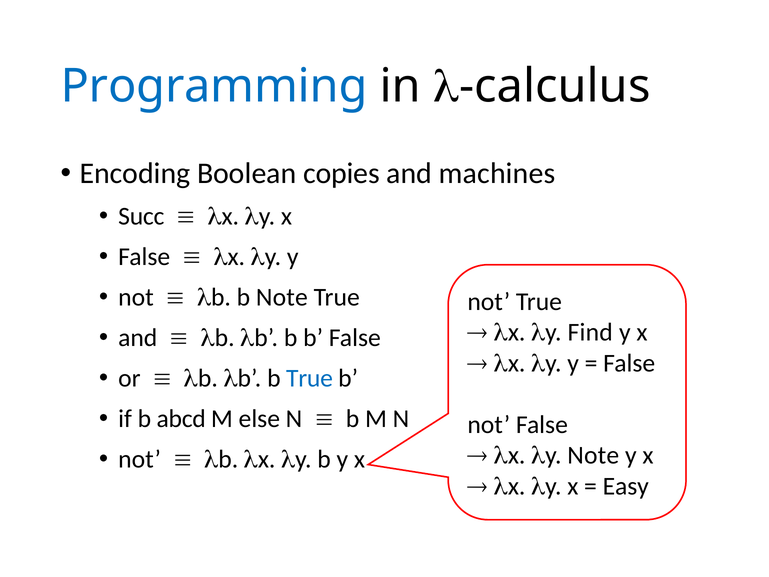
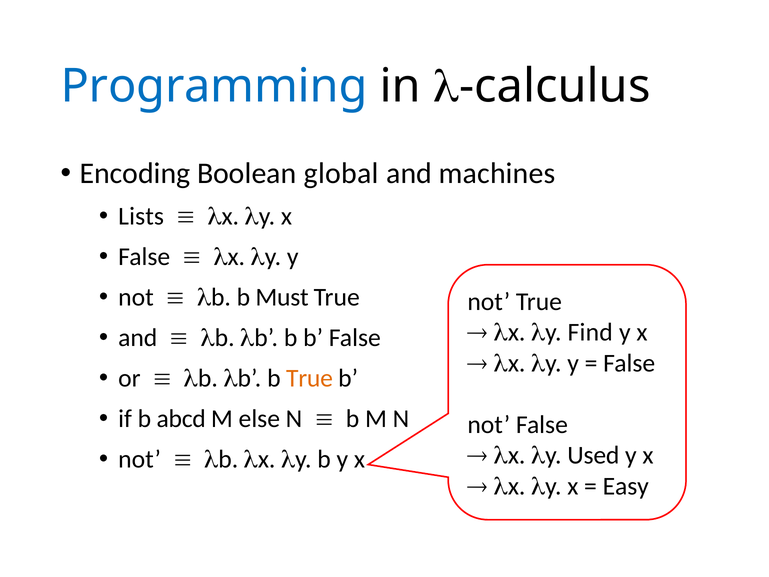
copies: copies -> global
Succ: Succ -> Lists
b Note: Note -> Must
True at (310, 378) colour: blue -> orange
y Note: Note -> Used
